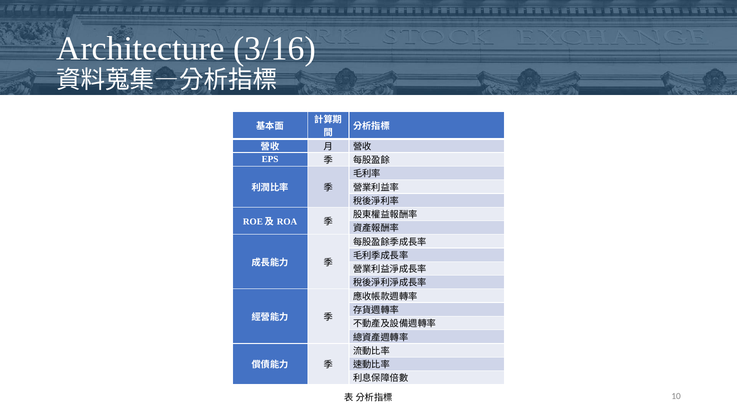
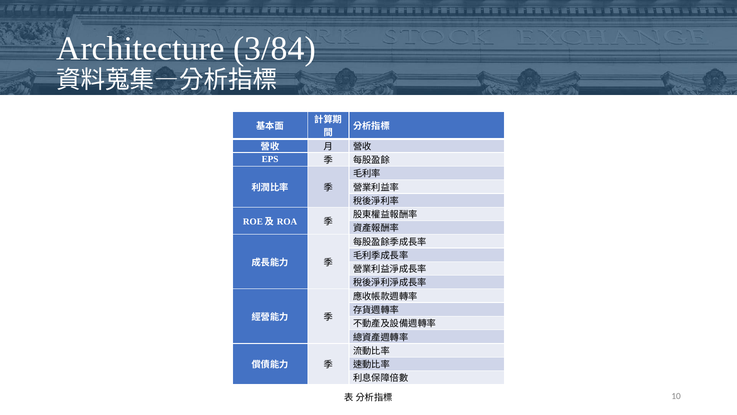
3/16: 3/16 -> 3/84
